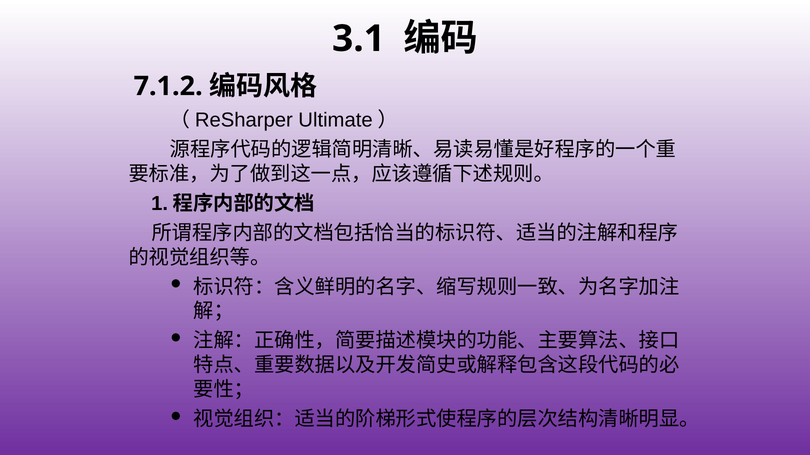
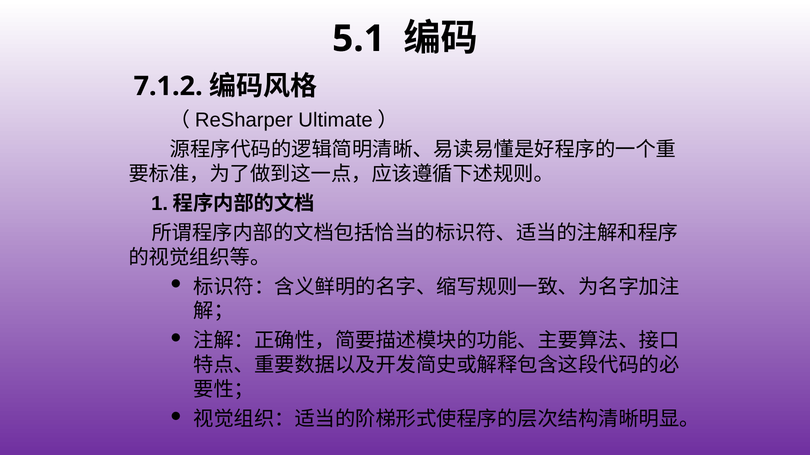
3.1: 3.1 -> 5.1
